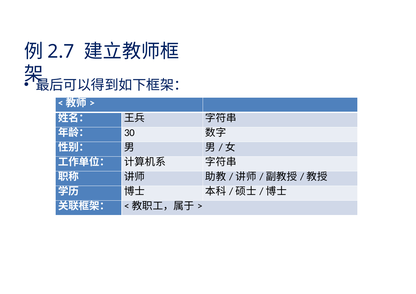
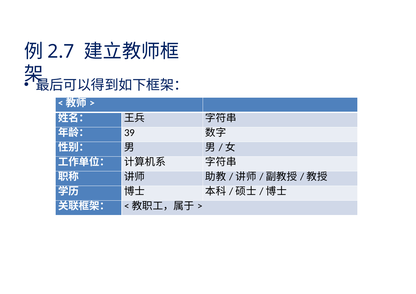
30: 30 -> 39
